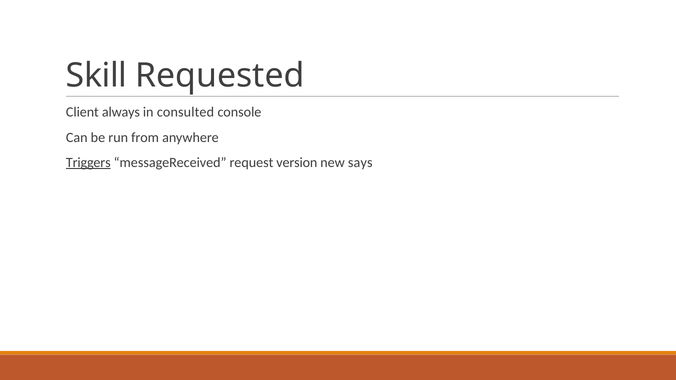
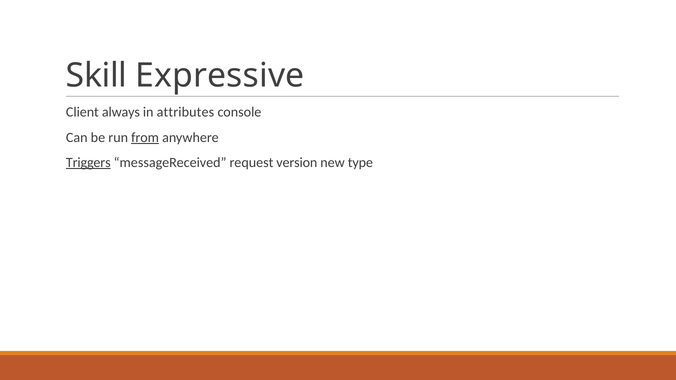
Requested: Requested -> Expressive
consulted: consulted -> attributes
from underline: none -> present
says: says -> type
